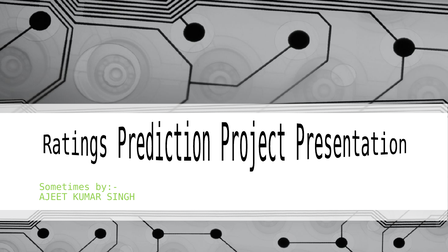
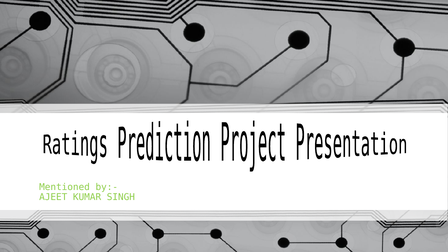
Sometimes: Sometimes -> Mentioned
